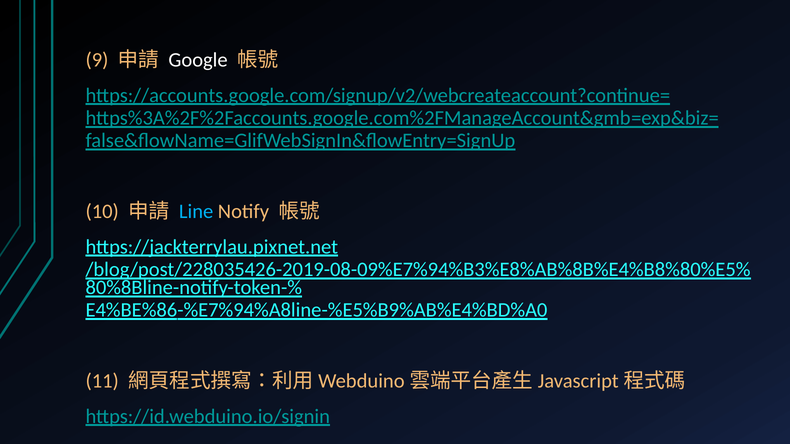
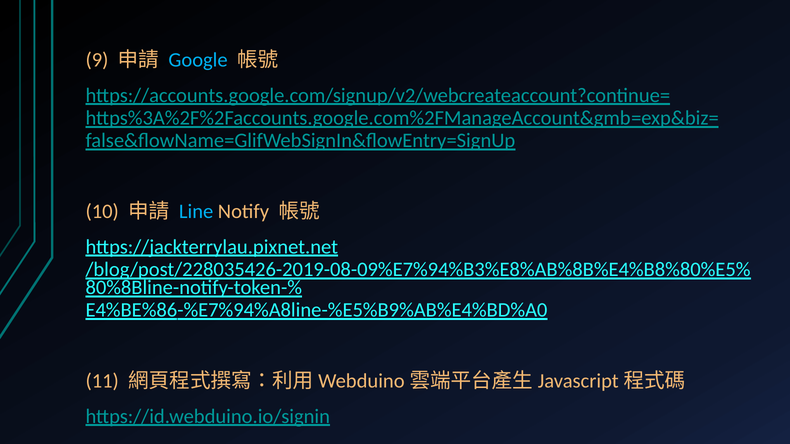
Google colour: white -> light blue
